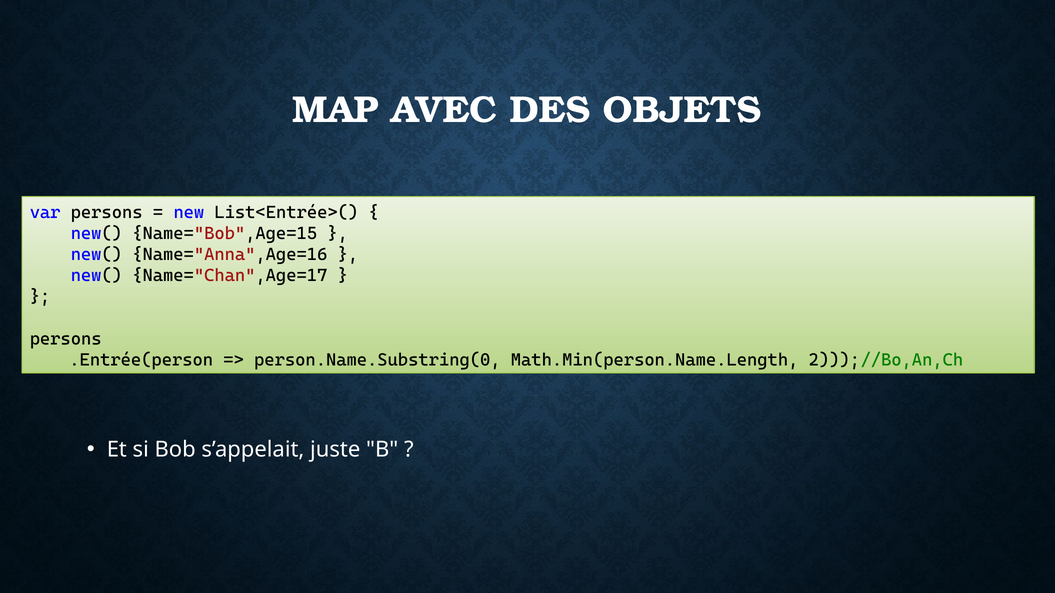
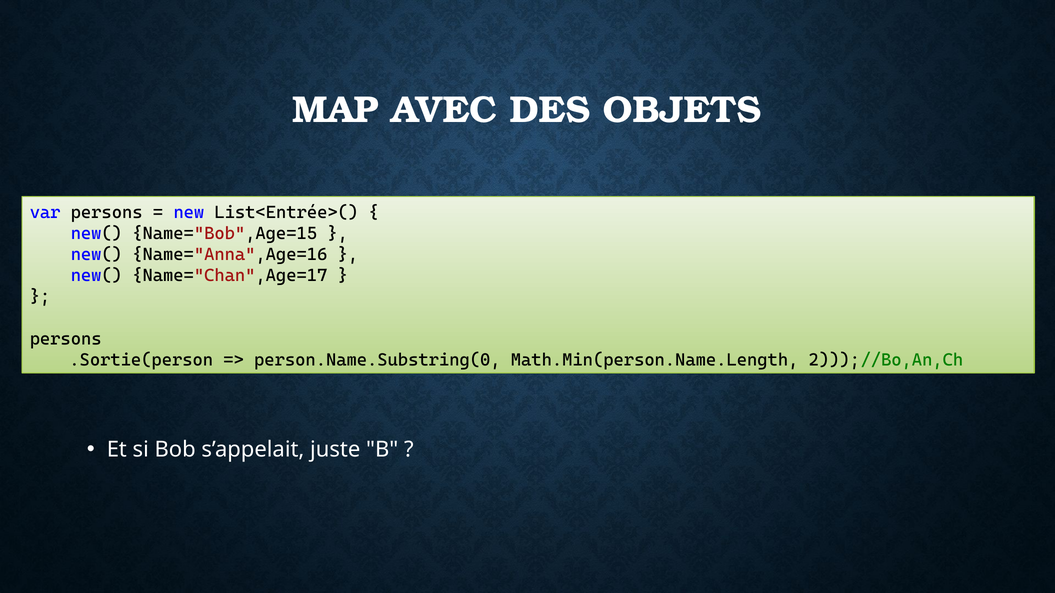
.Entrée(person: .Entrée(person -> .Sortie(person
